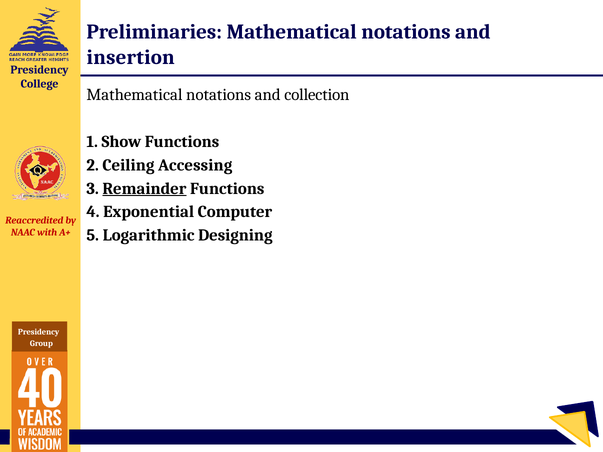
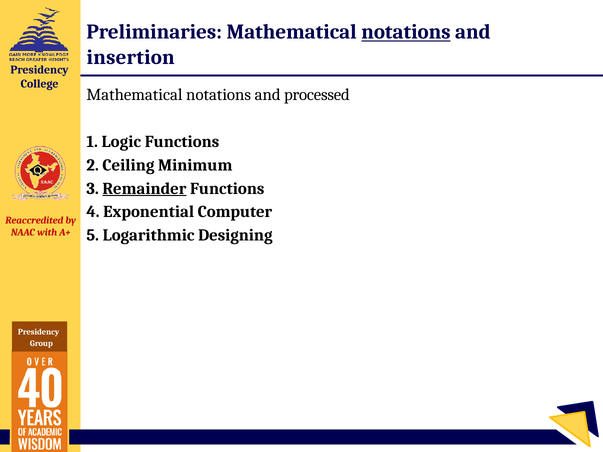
notations at (406, 32) underline: none -> present
collection: collection -> processed
Show: Show -> Logic
Accessing: Accessing -> Minimum
